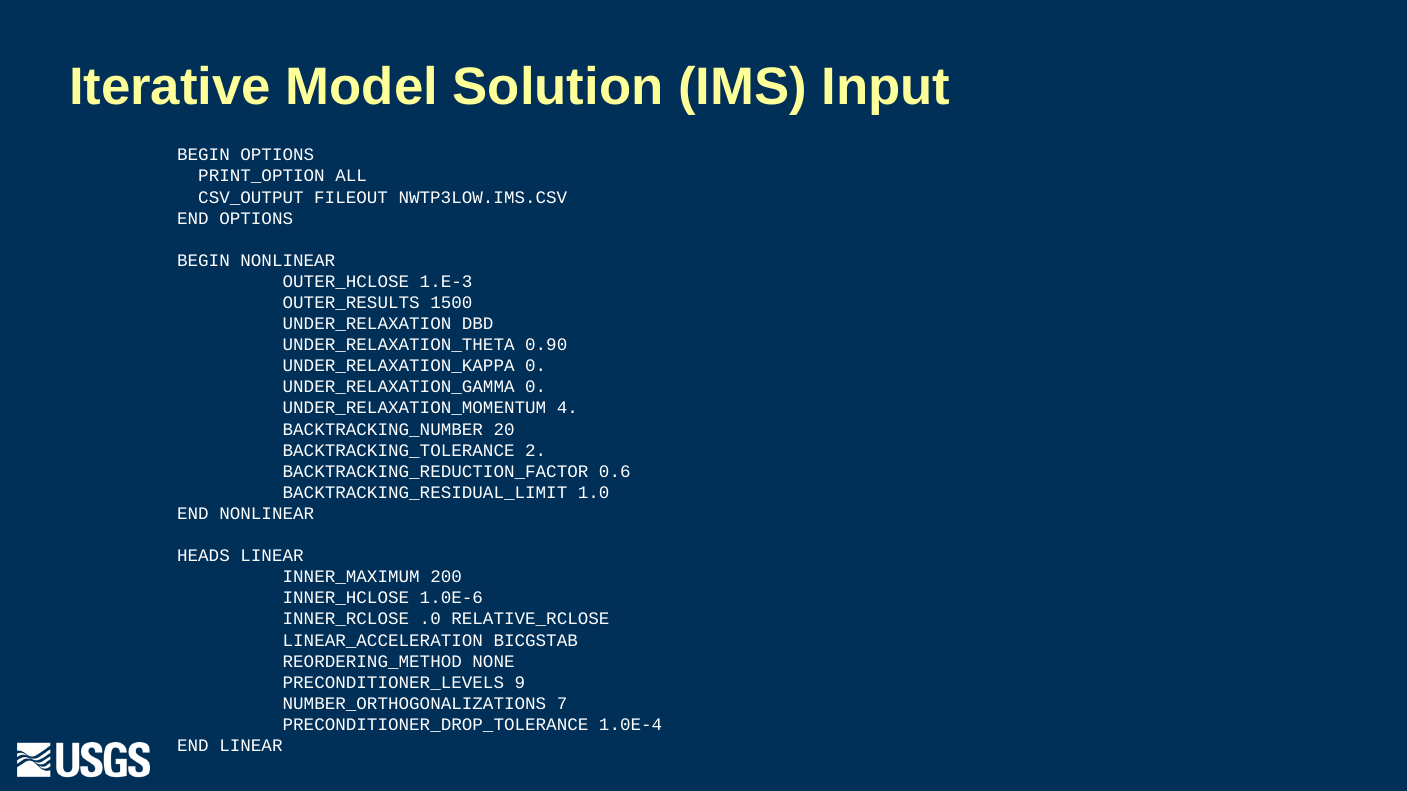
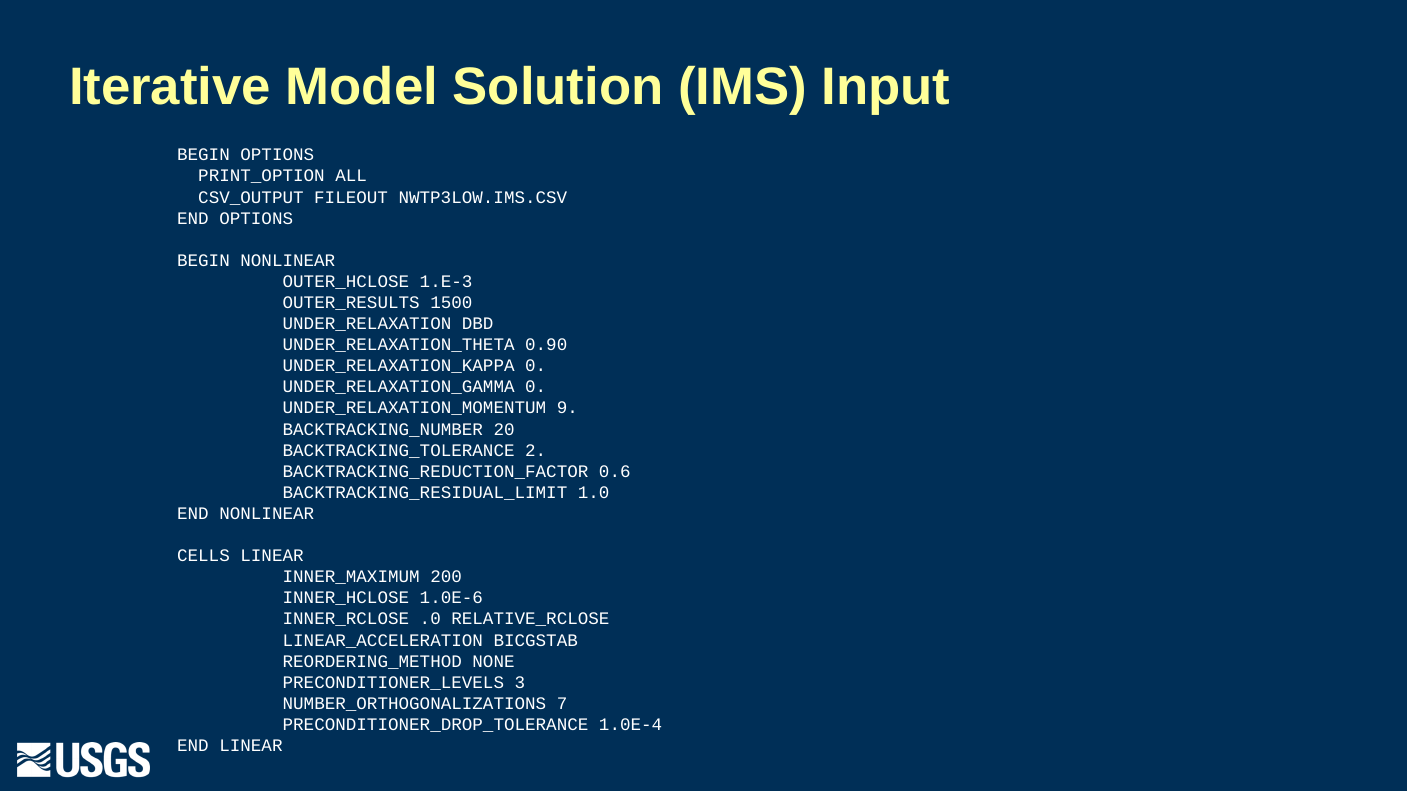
4: 4 -> 9
HEADS: HEADS -> CELLS
9: 9 -> 3
